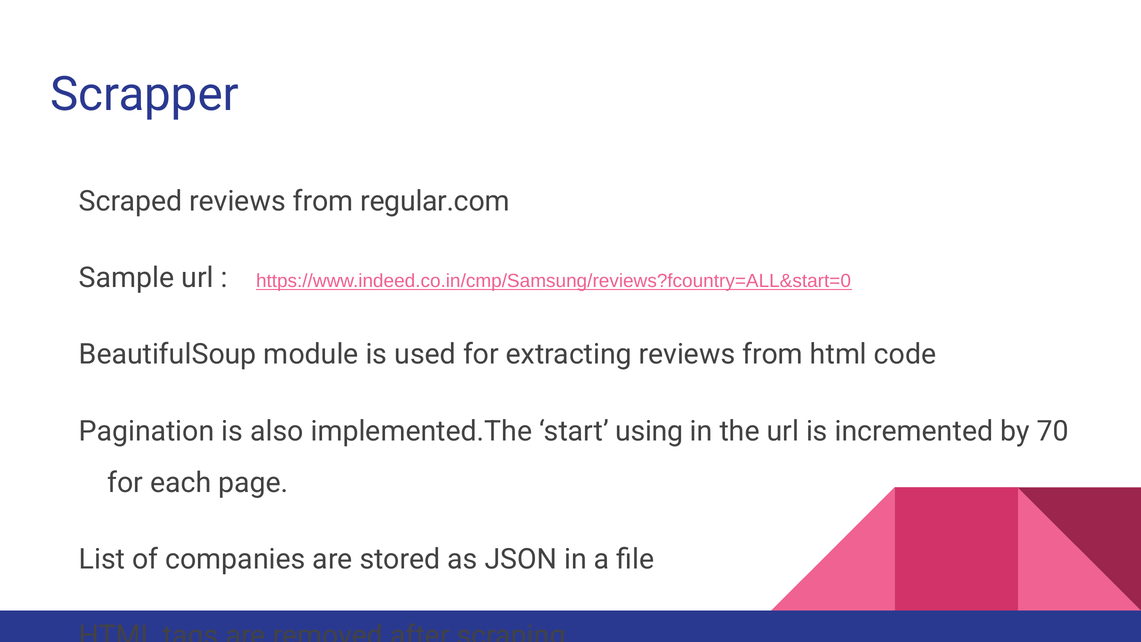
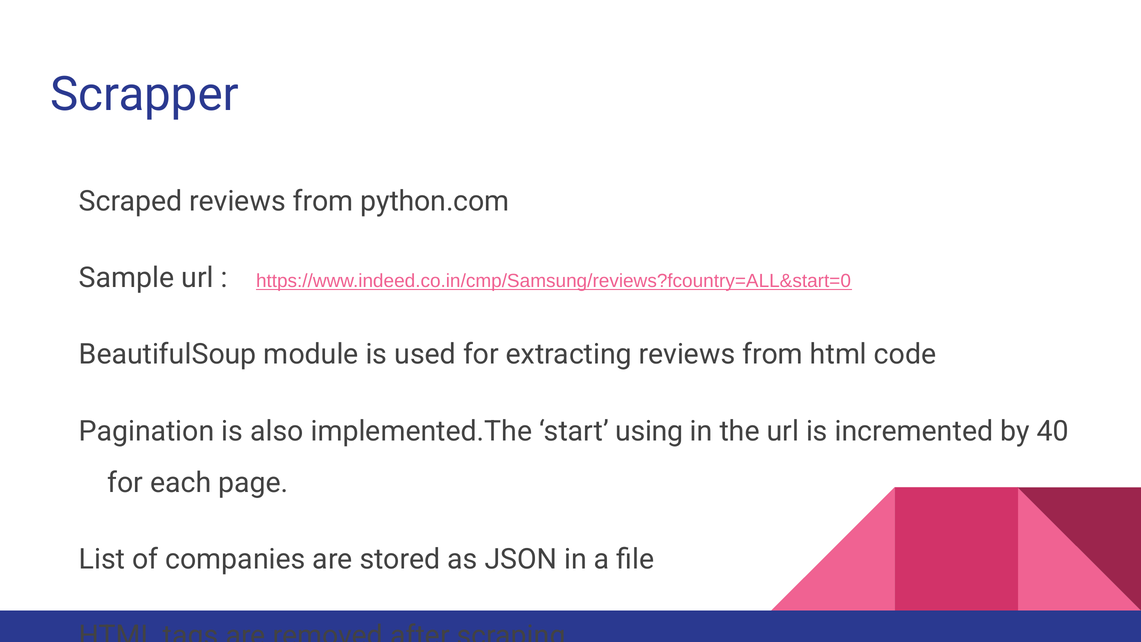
regular.com: regular.com -> python.com
70: 70 -> 40
